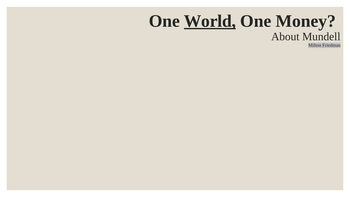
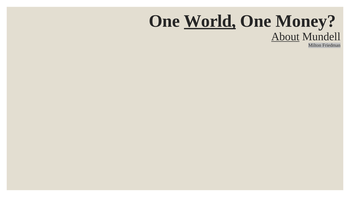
About underline: none -> present
